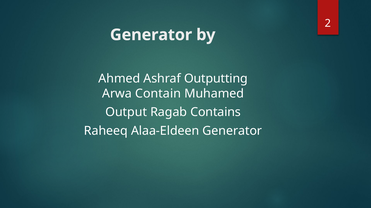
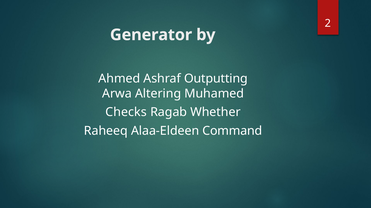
Contain: Contain -> Altering
Output: Output -> Checks
Contains: Contains -> Whether
Alaa-Eldeen Generator: Generator -> Command
